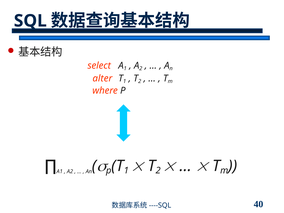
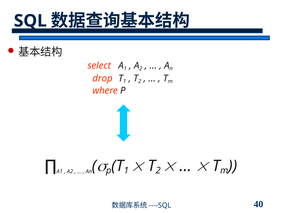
alter: alter -> drop
